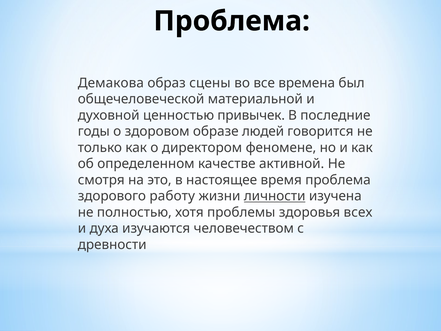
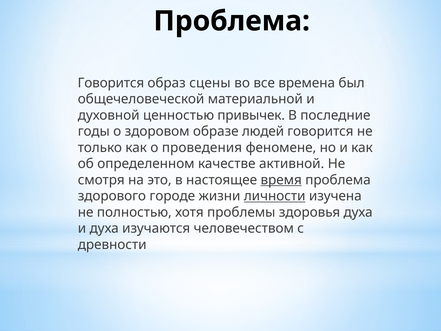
Демакова at (111, 83): Демакова -> Говорится
директором: директором -> проведения
время underline: none -> present
работу: работу -> городе
здоровья всех: всех -> духа
